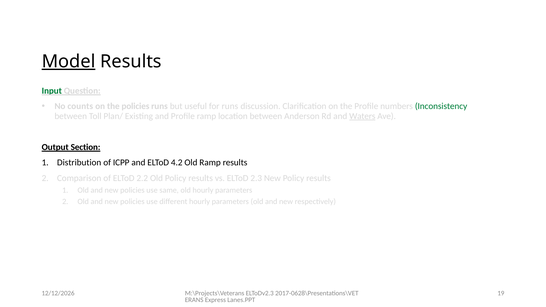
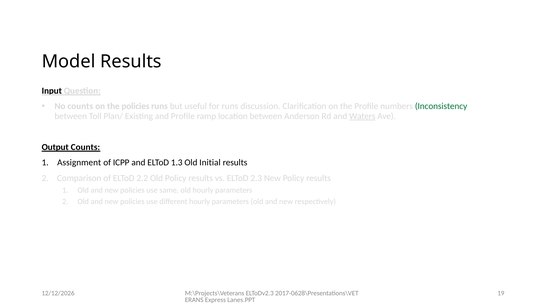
Model underline: present -> none
Input colour: green -> black
Output Section: Section -> Counts
Distribution: Distribution -> Assignment
4.2: 4.2 -> 1.3
Old Ramp: Ramp -> Initial
